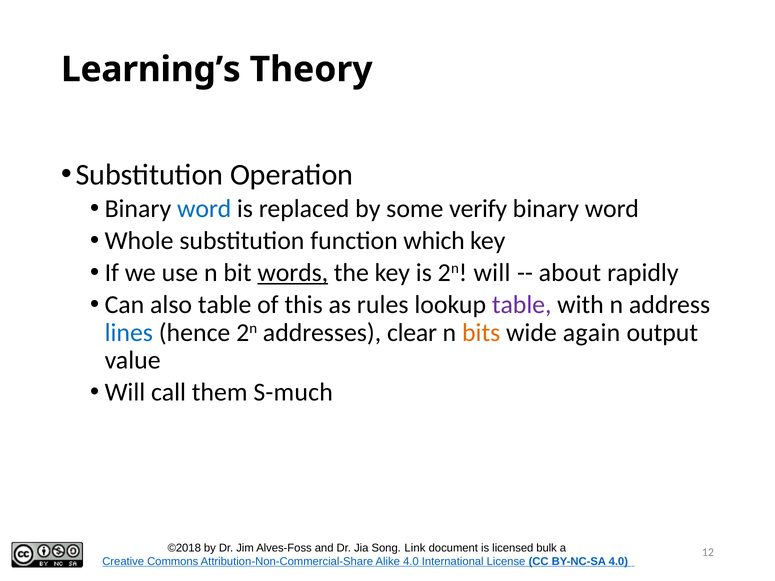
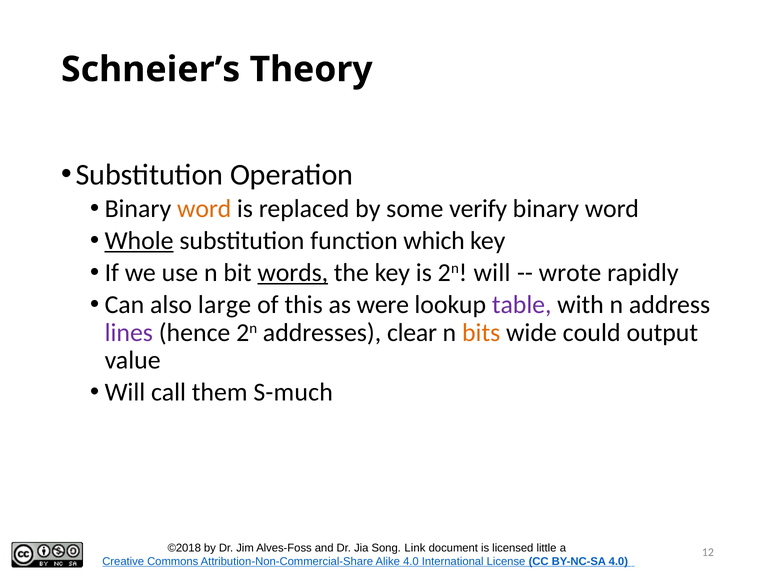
Learning’s: Learning’s -> Schneier’s
word at (204, 209) colour: blue -> orange
Whole underline: none -> present
about: about -> wrote
also table: table -> large
rules: rules -> were
lines colour: blue -> purple
again: again -> could
bulk: bulk -> little
